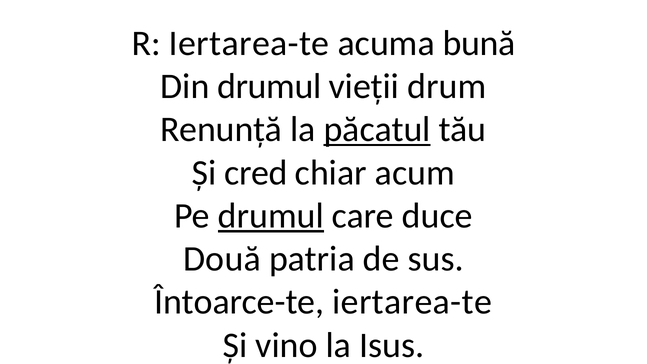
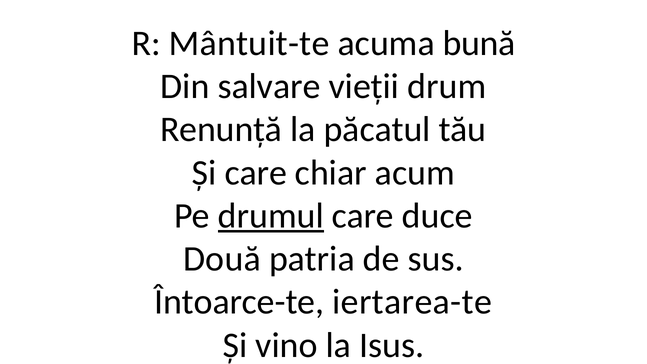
R Iertarea-te: Iertarea-te -> Mântuit-te
Din drumul: drumul -> salvare
păcatul underline: present -> none
Și cred: cred -> care
